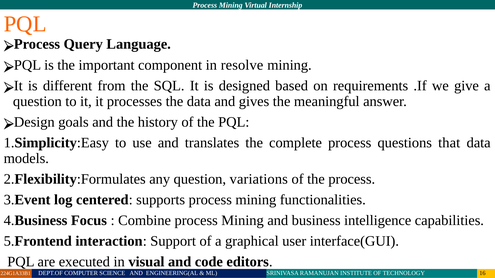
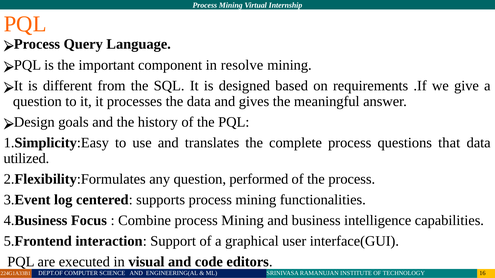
models: models -> utilized
variations: variations -> performed
